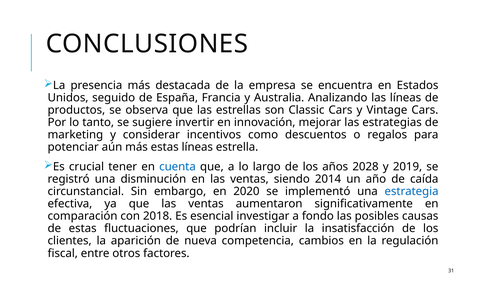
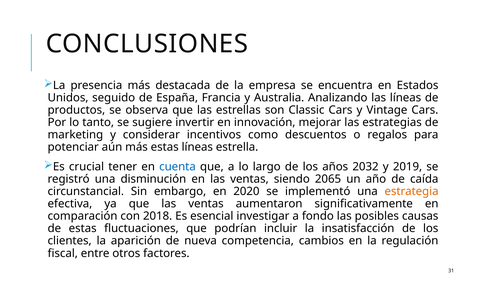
2028: 2028 -> 2032
2014: 2014 -> 2065
estrategia colour: blue -> orange
